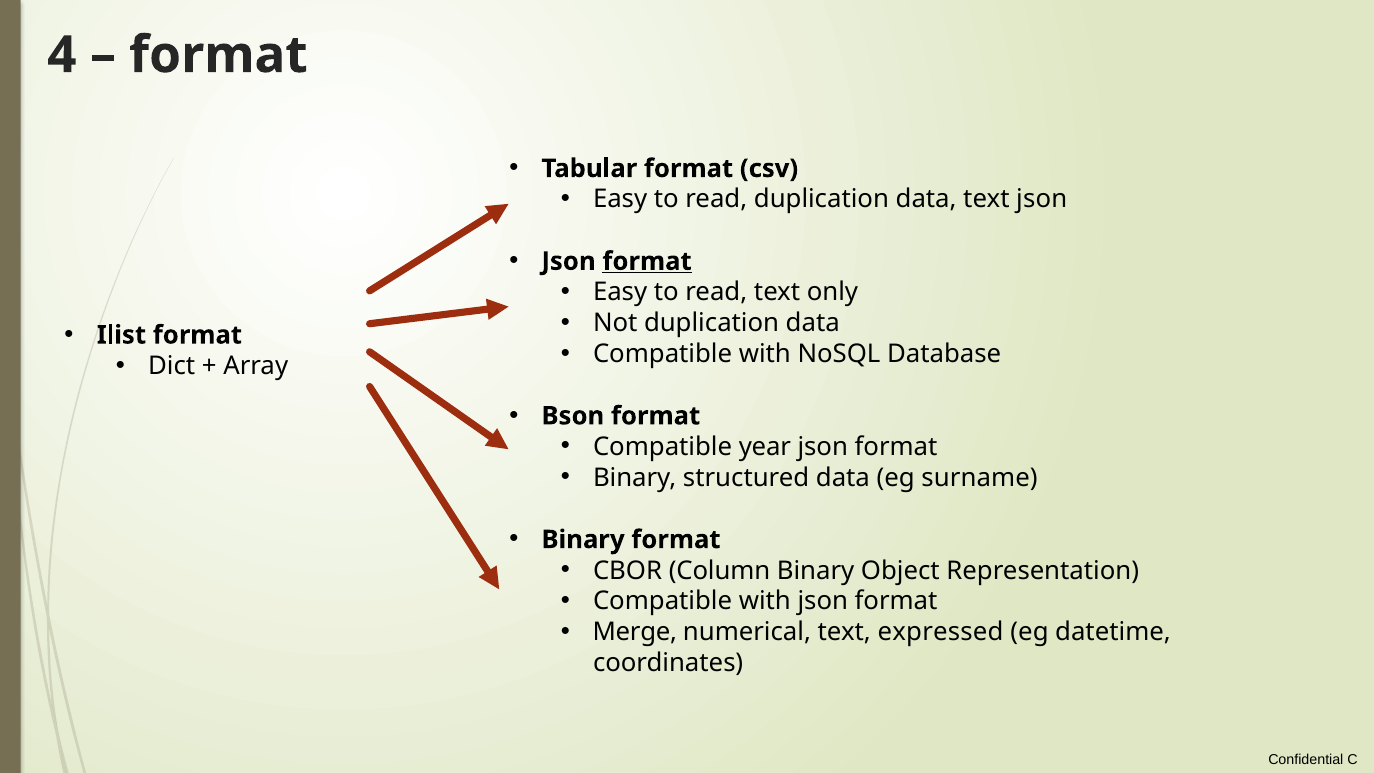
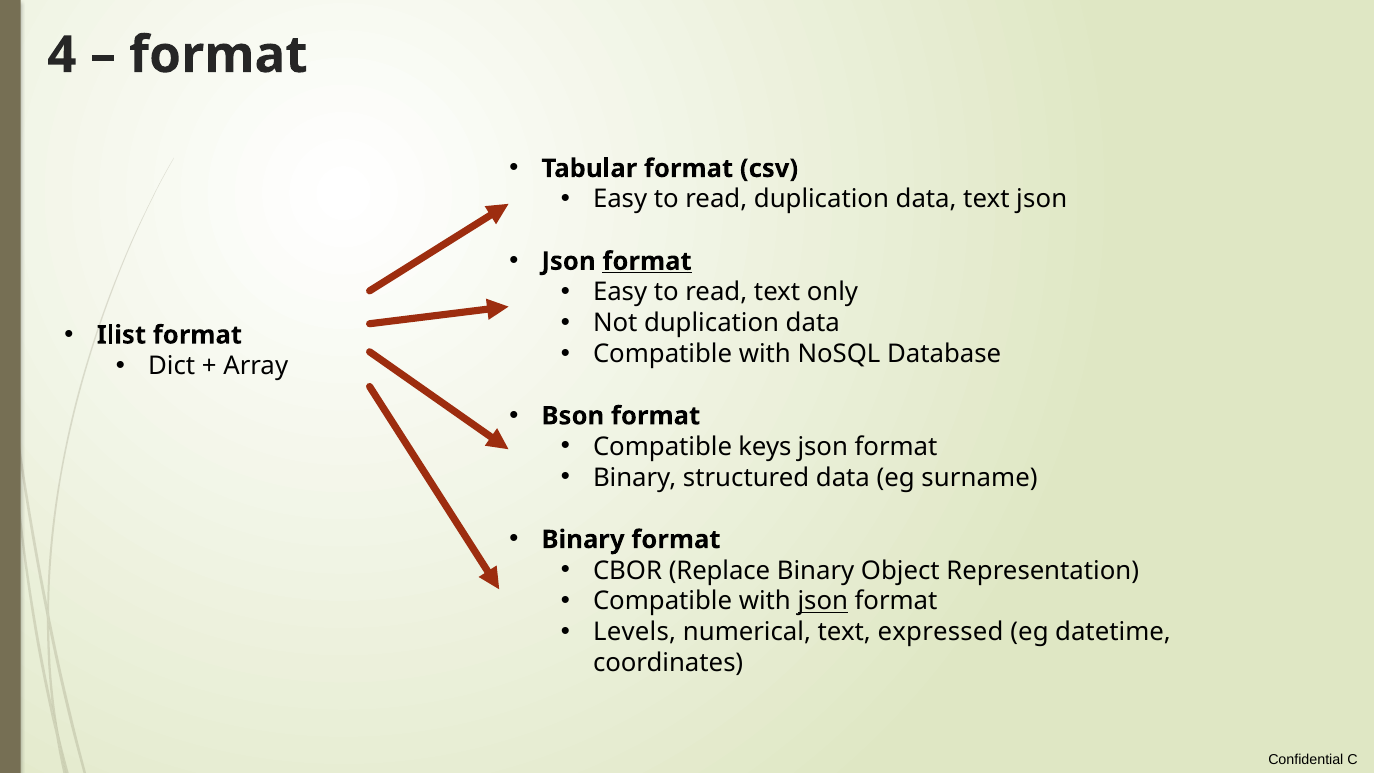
year: year -> keys
Column: Column -> Replace
json at (823, 601) underline: none -> present
Merge: Merge -> Levels
